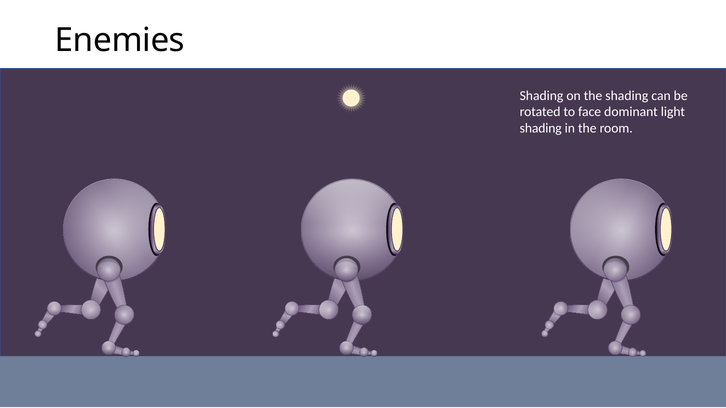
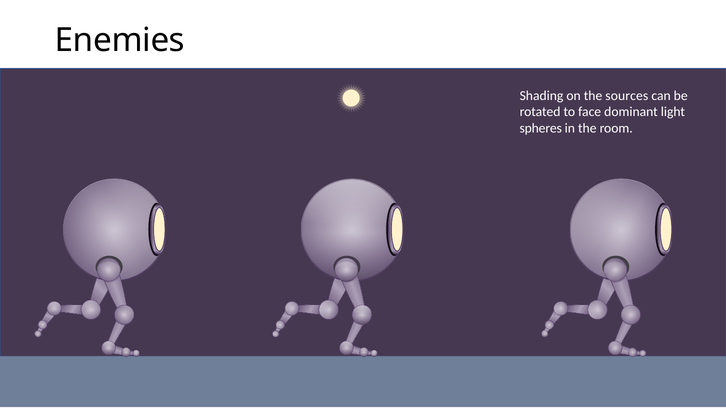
the shading: shading -> sources
shading at (541, 128): shading -> spheres
